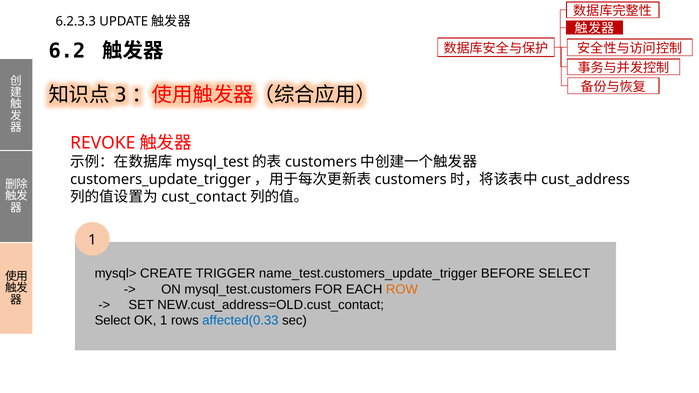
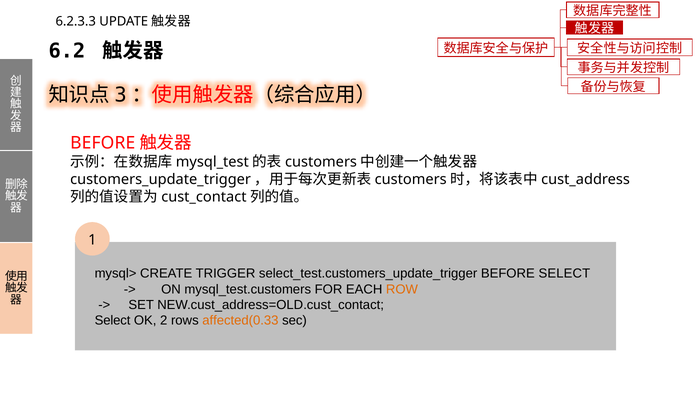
REVOKE at (103, 143): REVOKE -> BEFORE
name_test.customers_update_trigger: name_test.customers_update_trigger -> select_test.customers_update_trigger
OK 1: 1 -> 2
affected(0.33 colour: blue -> orange
